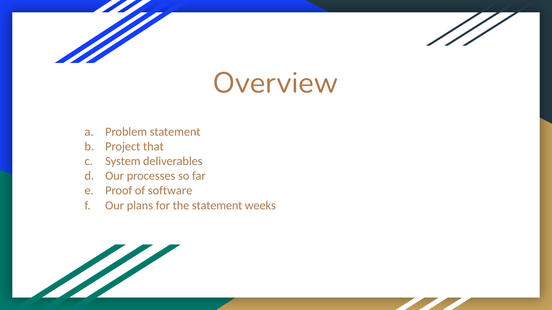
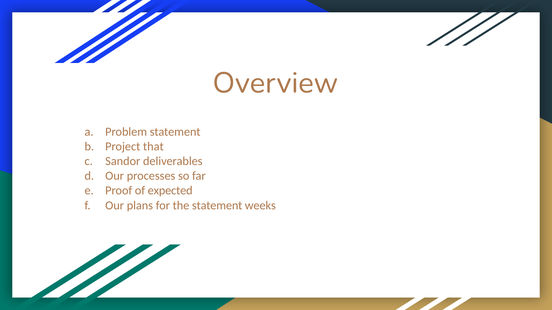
System: System -> Sandor
software: software -> expected
